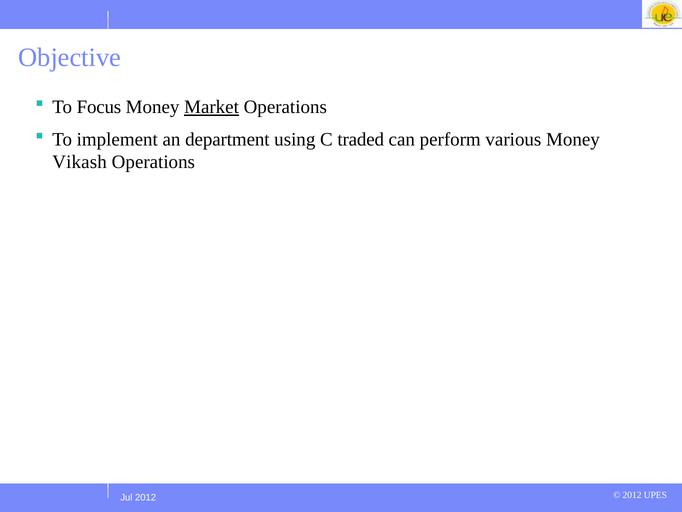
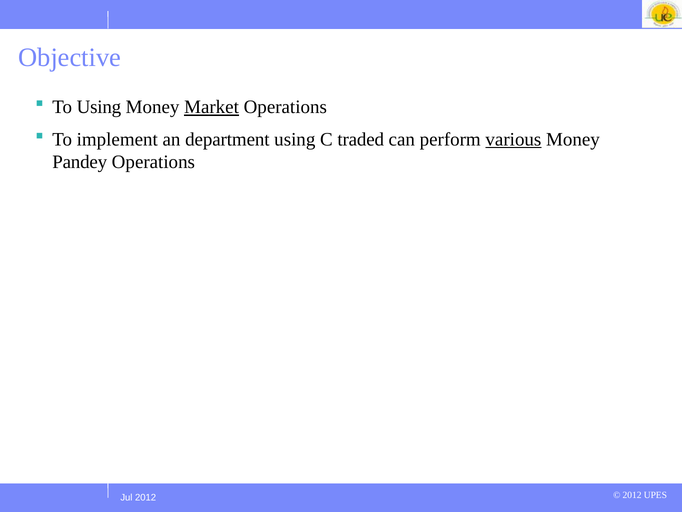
To Focus: Focus -> Using
various underline: none -> present
Vikash: Vikash -> Pandey
